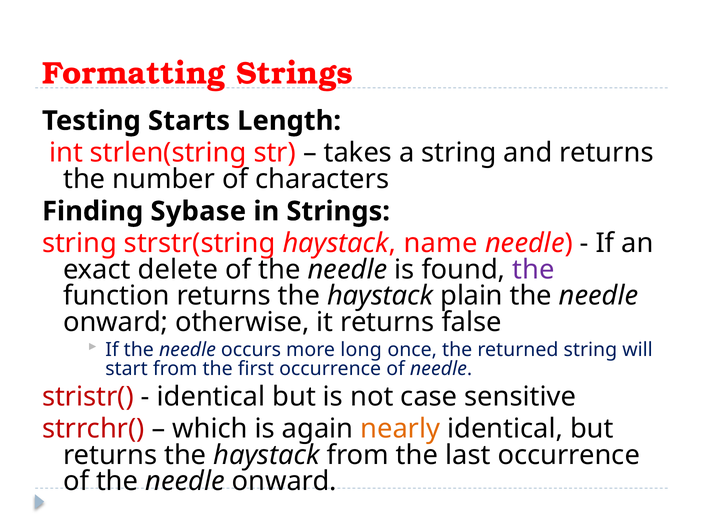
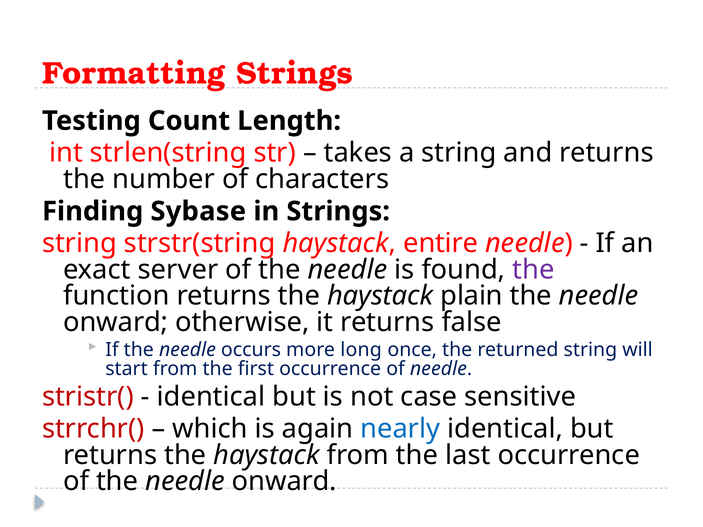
Starts: Starts -> Count
name: name -> entire
delete: delete -> server
nearly colour: orange -> blue
